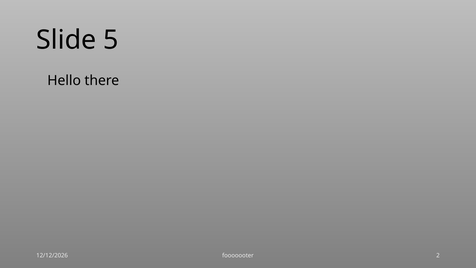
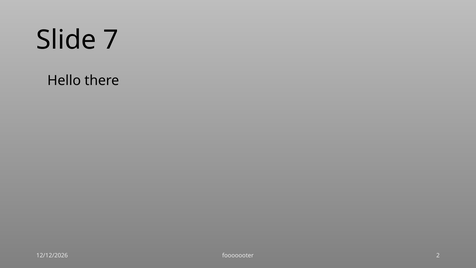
5: 5 -> 7
